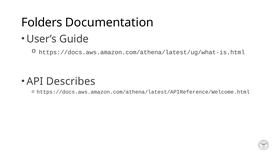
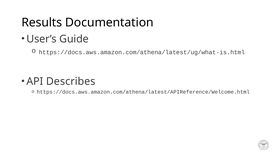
Folders: Folders -> Results
